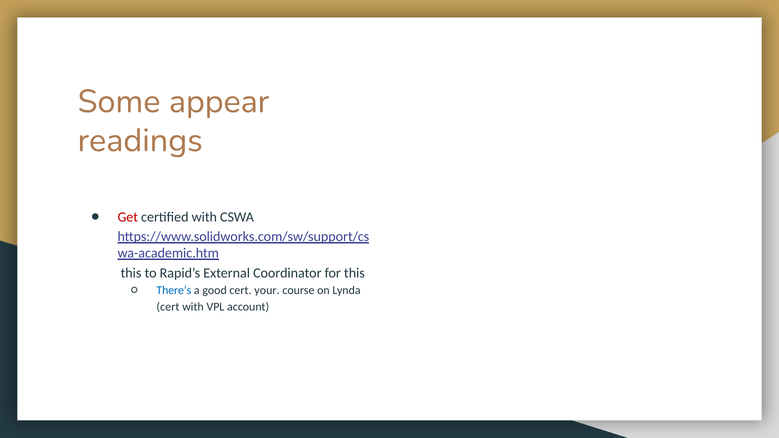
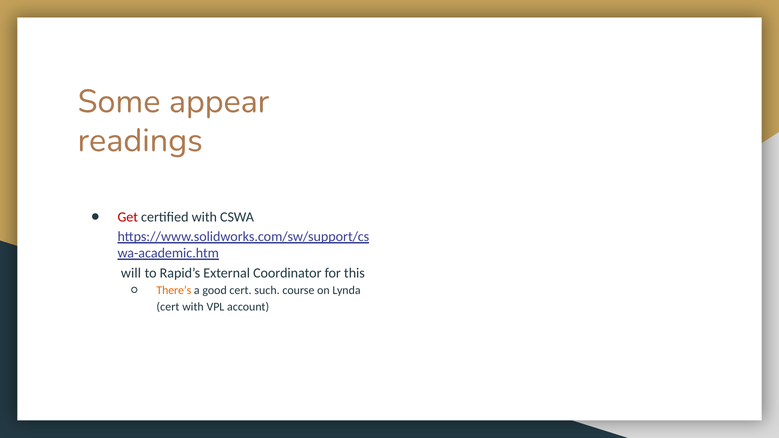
this at (131, 273): this -> will
There’s colour: blue -> orange
your: your -> such
